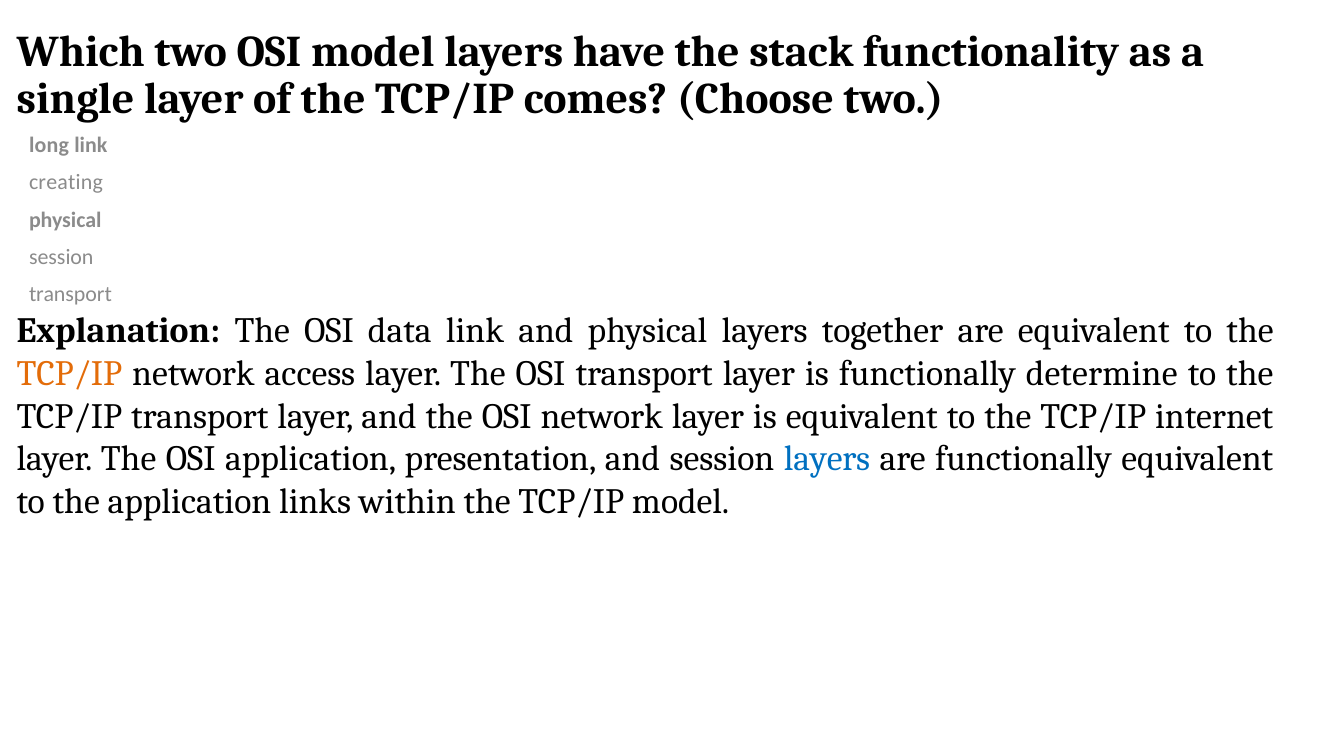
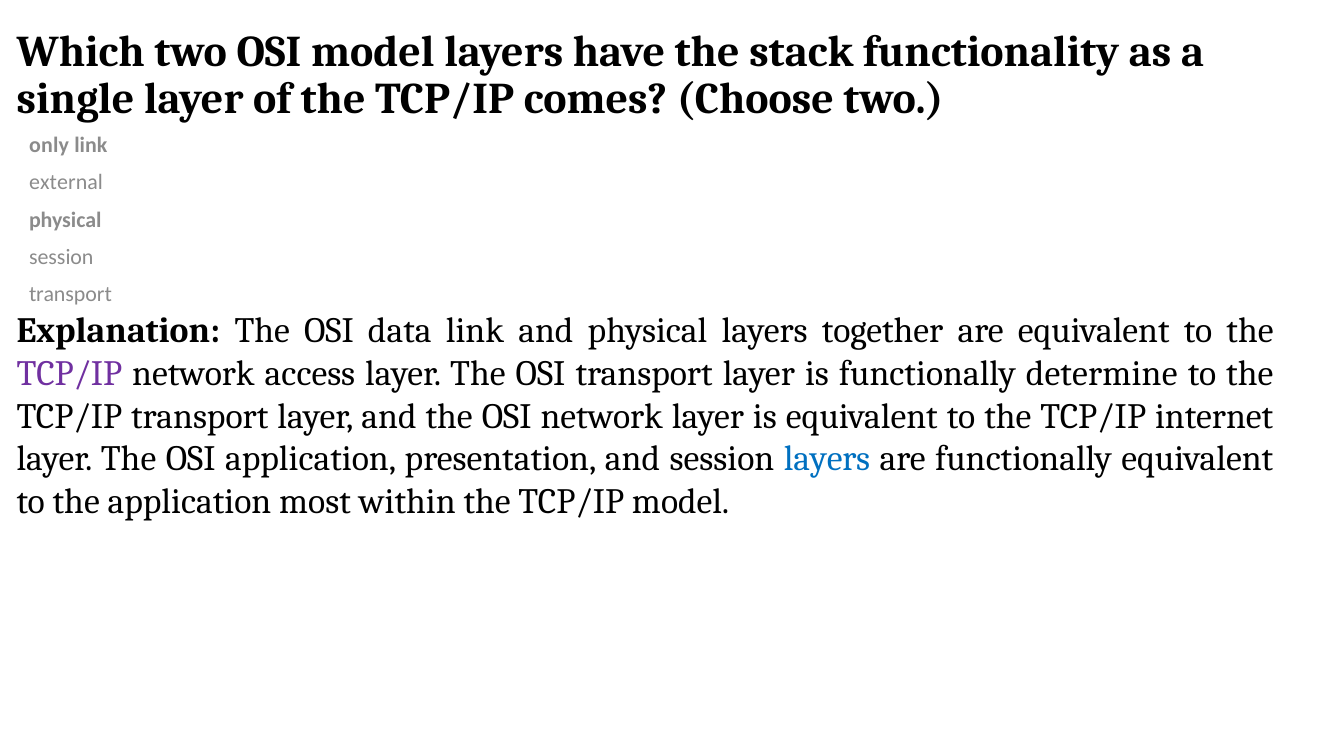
long: long -> only
creating: creating -> external
TCP/IP at (69, 373) colour: orange -> purple
links: links -> most
